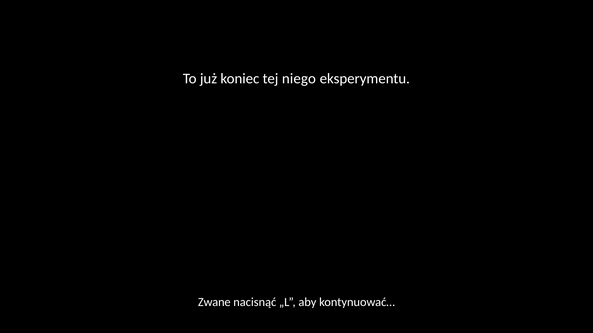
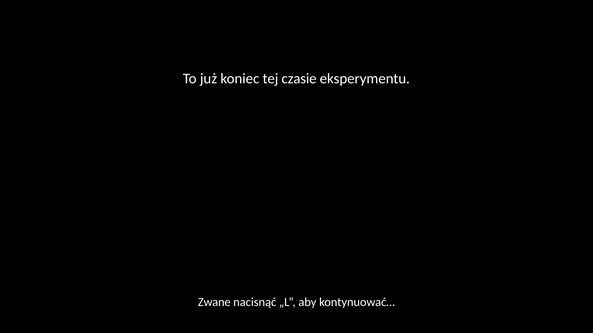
niego: niego -> czasie
